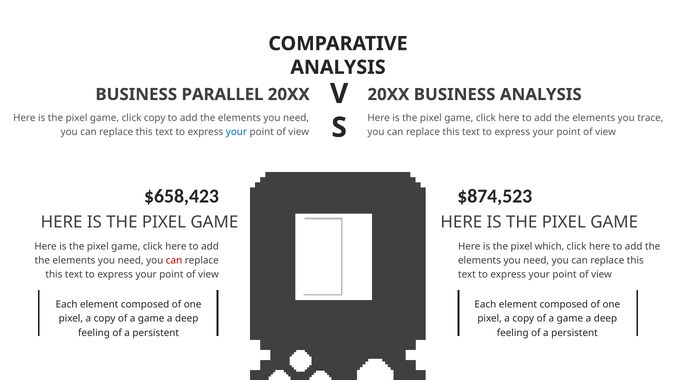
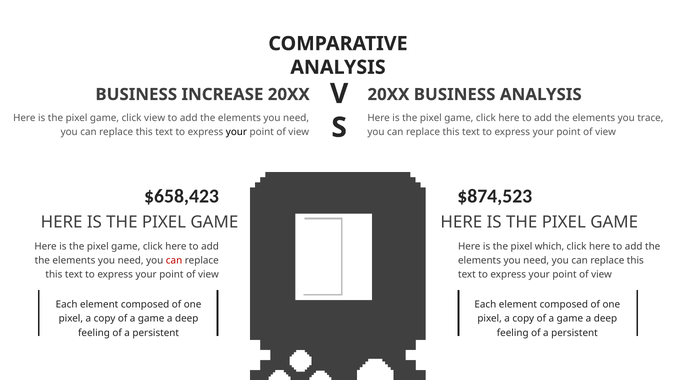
PARALLEL: PARALLEL -> INCREASE
click copy: copy -> view
your at (236, 132) colour: blue -> black
